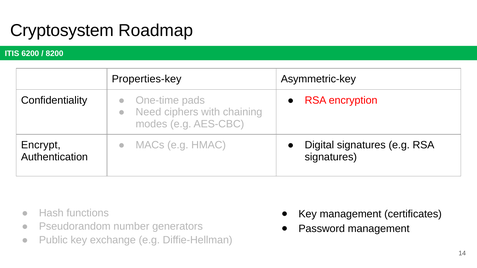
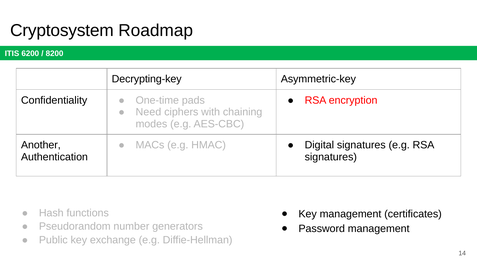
Properties-key: Properties-key -> Decrypting-key
Encrypt: Encrypt -> Another
